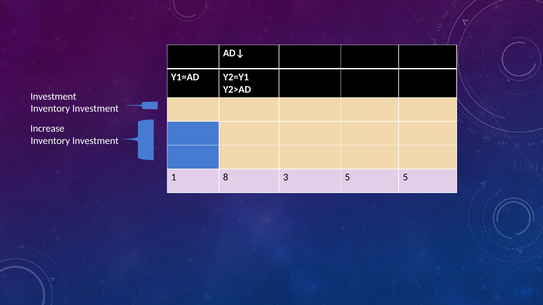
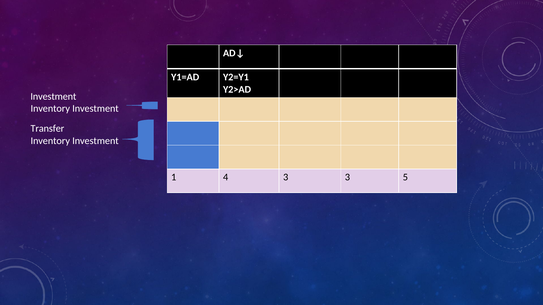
Increase: Increase -> Transfer
8: 8 -> 4
3 5: 5 -> 3
